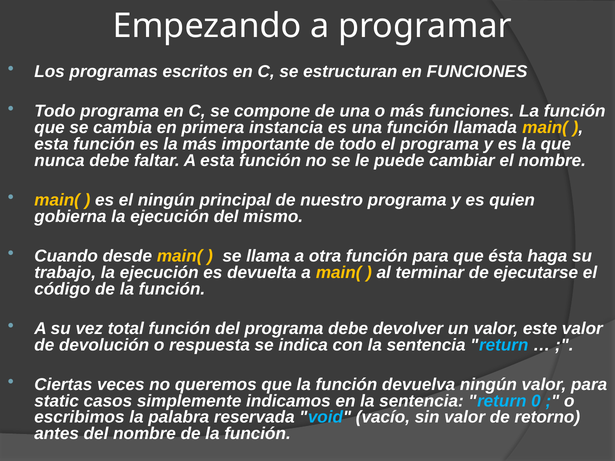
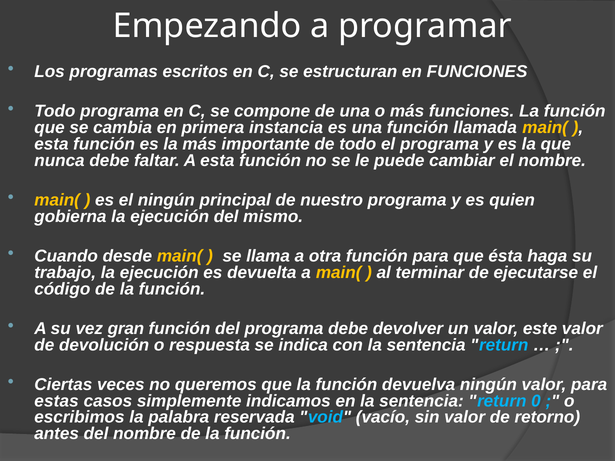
total: total -> gran
static: static -> estas
